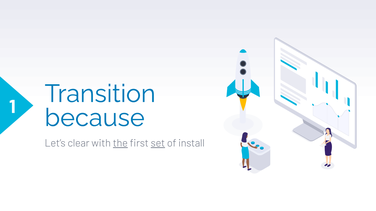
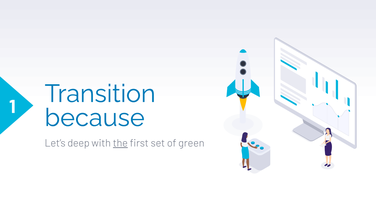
clear: clear -> deep
set underline: present -> none
install: install -> green
